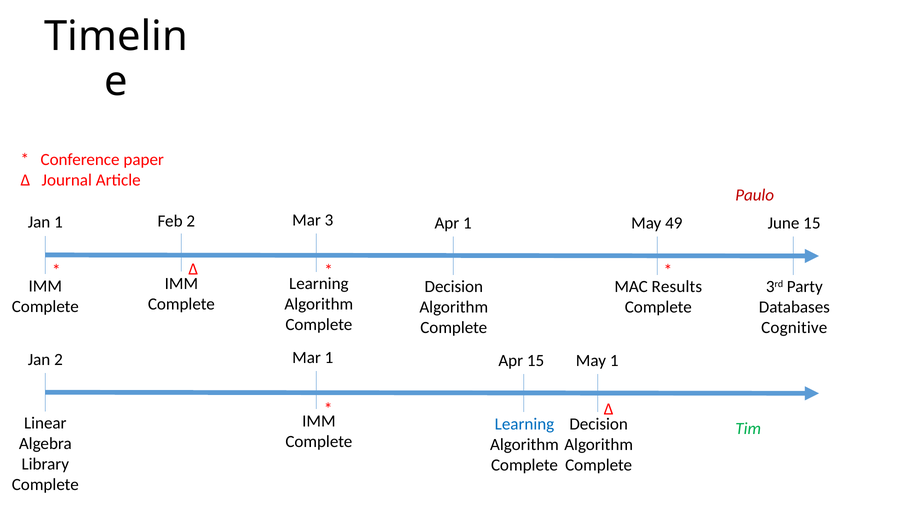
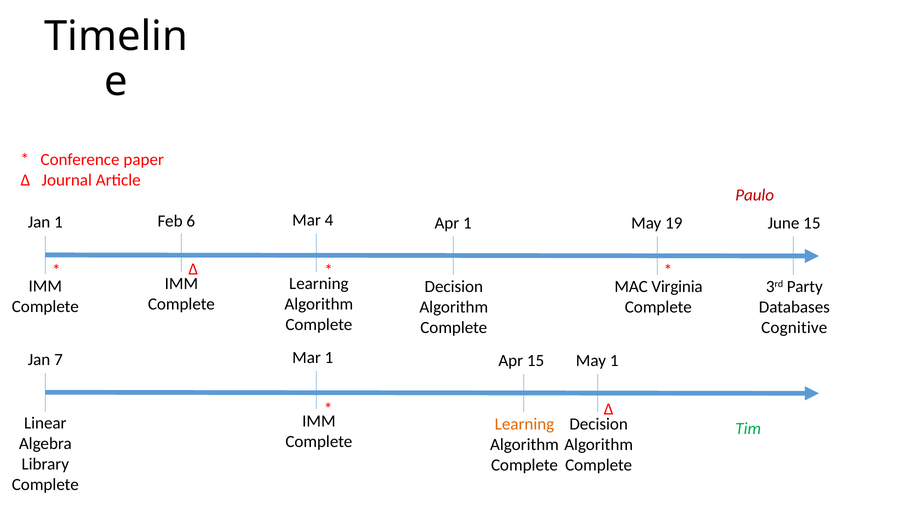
Feb 2: 2 -> 6
3: 3 -> 4
49: 49 -> 19
Results: Results -> Virginia
Jan 2: 2 -> 7
Learning at (524, 424) colour: blue -> orange
